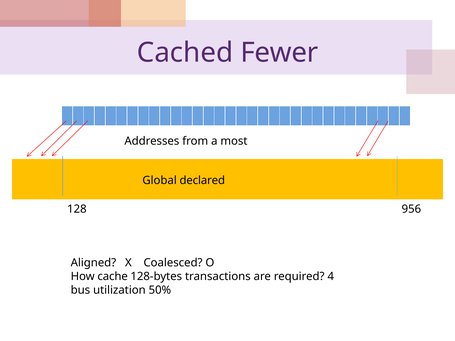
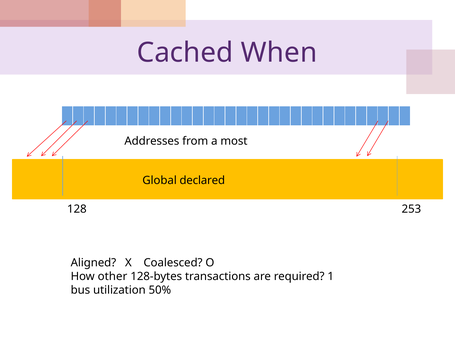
Fewer: Fewer -> When
956: 956 -> 253
cache: cache -> other
4: 4 -> 1
